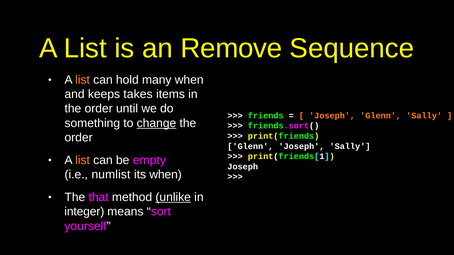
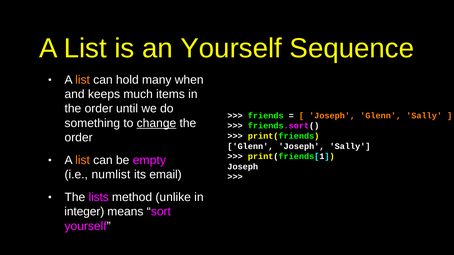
an Remove: Remove -> Yourself
takes: takes -> much
its when: when -> email
that: that -> lists
unlike underline: present -> none
